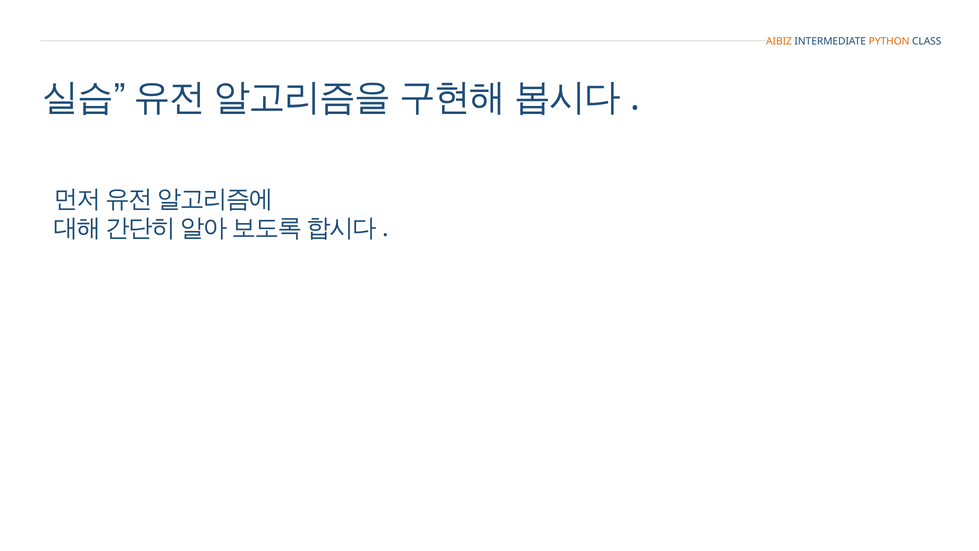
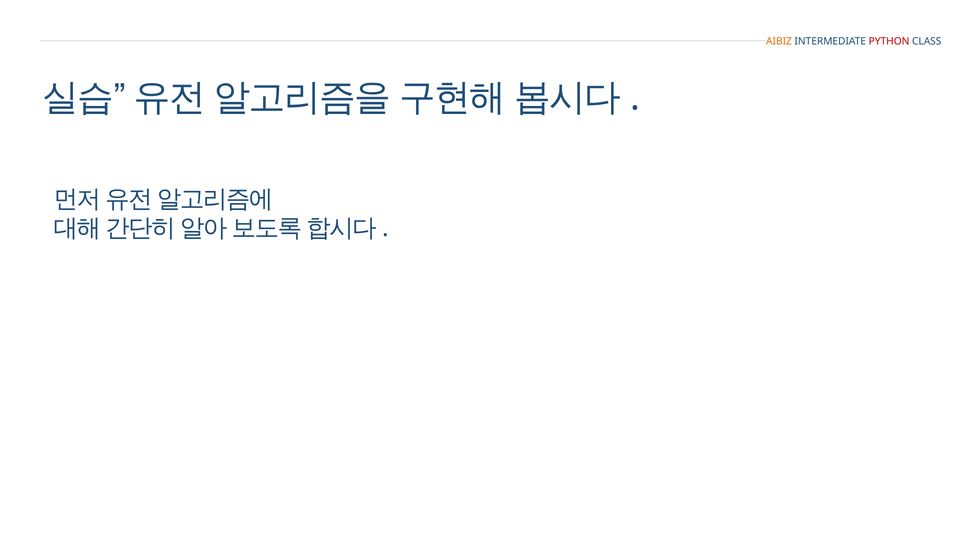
PYTHON colour: orange -> red
